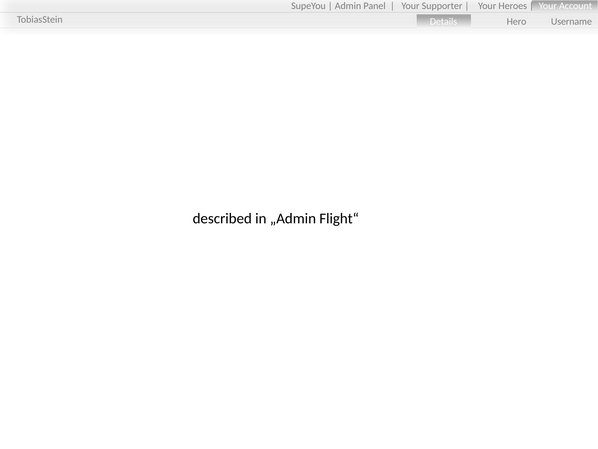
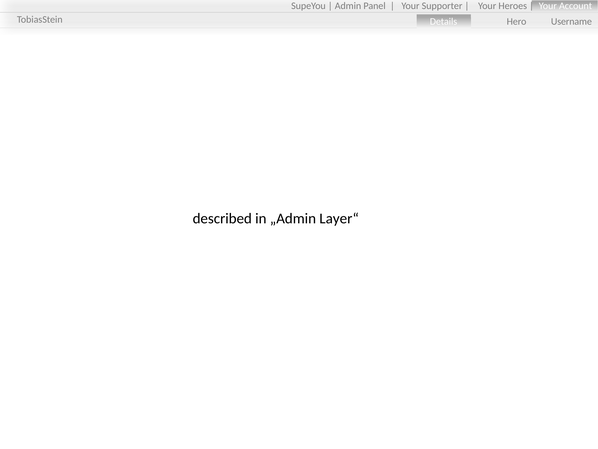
Flight“: Flight“ -> Layer“
